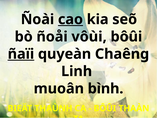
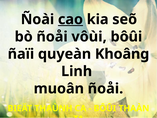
ñaïi underline: present -> none
Chaêng: Chaêng -> Khoâng
muoân bình: bình -> ñoåi
